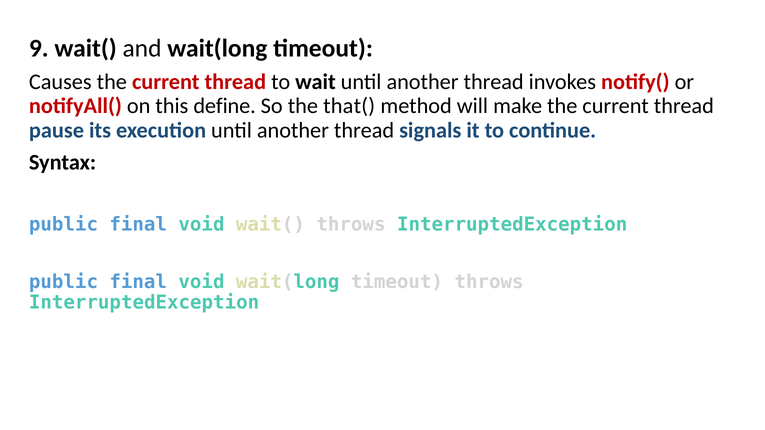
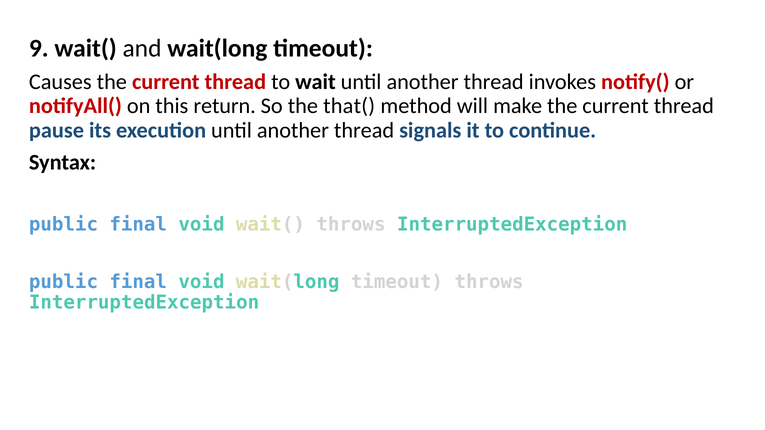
define: define -> return
